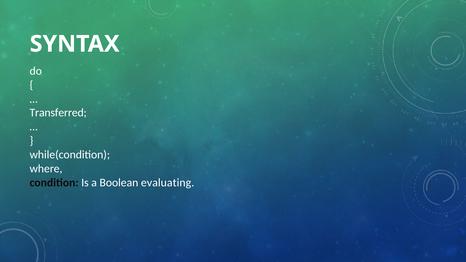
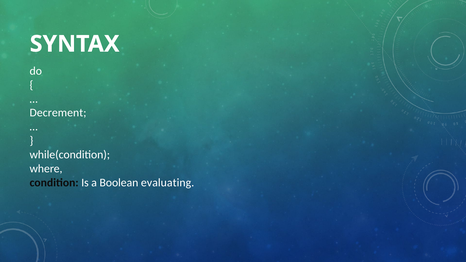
Transferred: Transferred -> Decrement
